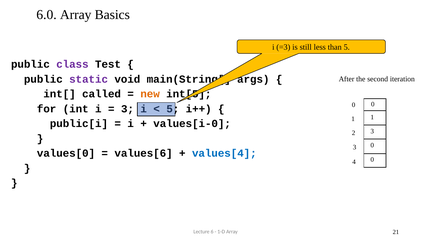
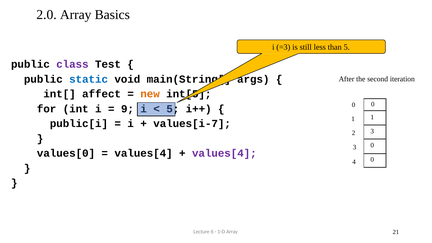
6.0: 6.0 -> 2.0
static colour: purple -> blue
called: called -> affect
3 at (127, 109): 3 -> 9
values[i-0: values[i-0 -> values[i-7
values[6 at (144, 153): values[6 -> values[4
values[4 at (224, 153) colour: blue -> purple
